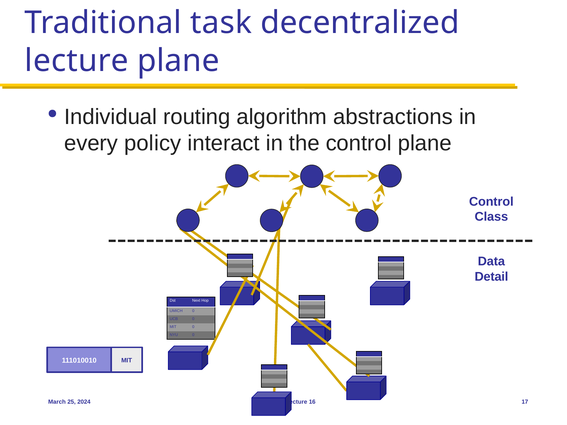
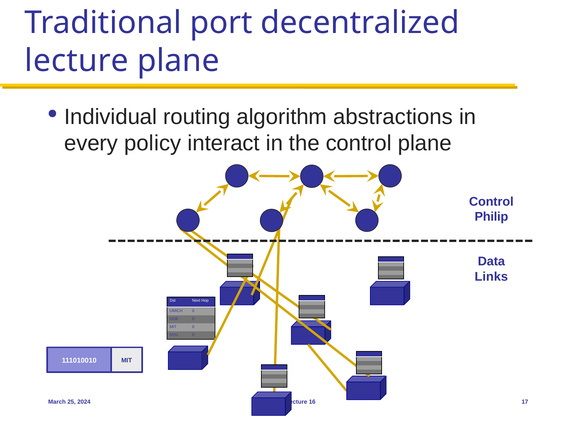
task: task -> port
Class: Class -> Philip
Detail: Detail -> Links
